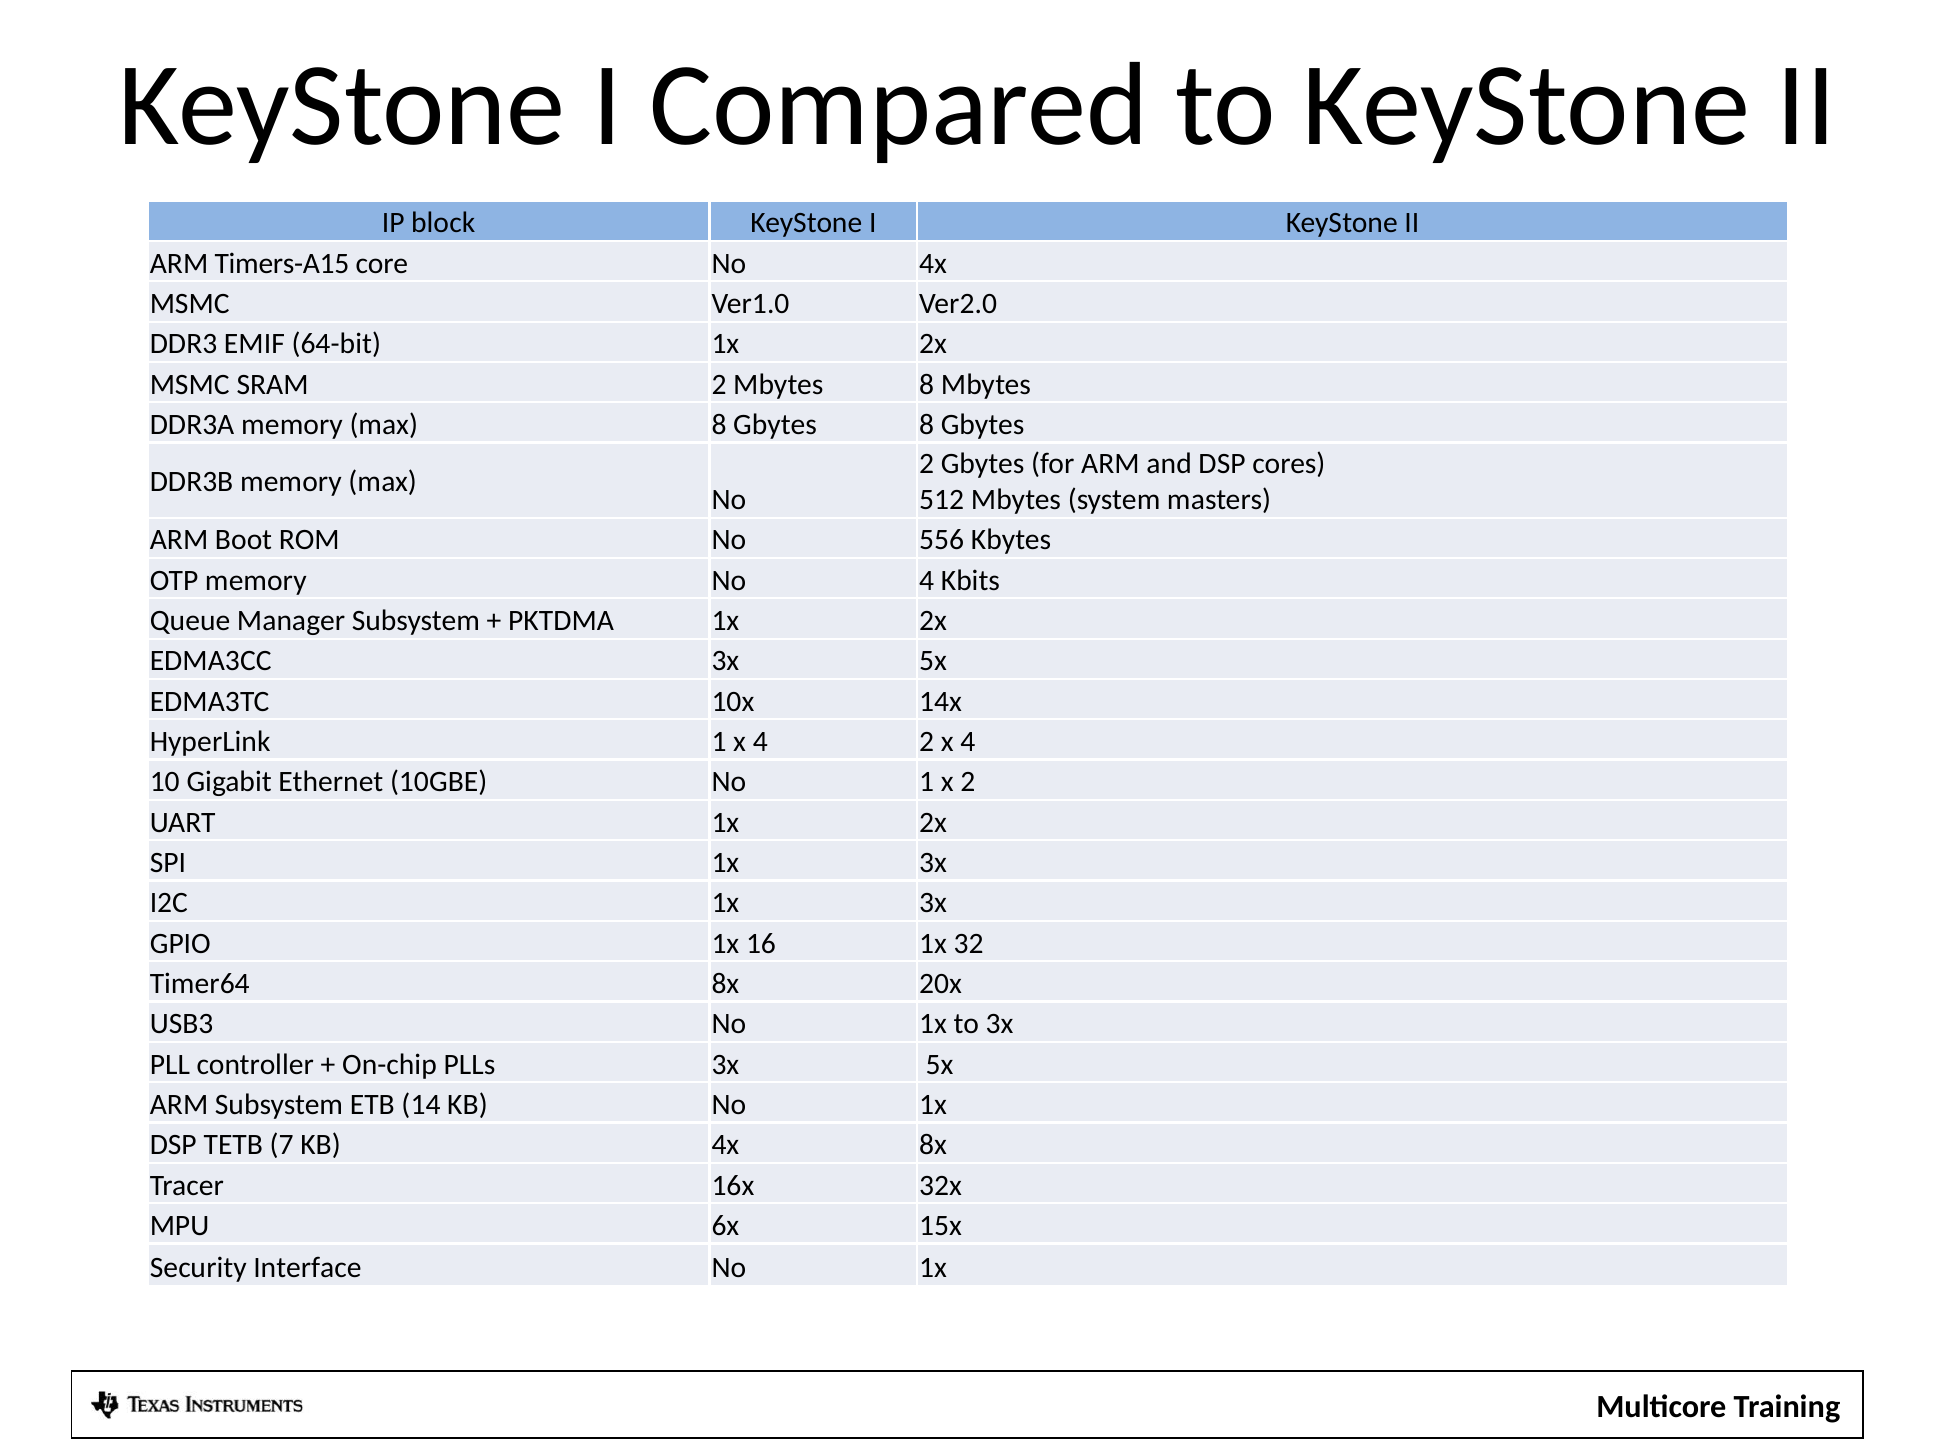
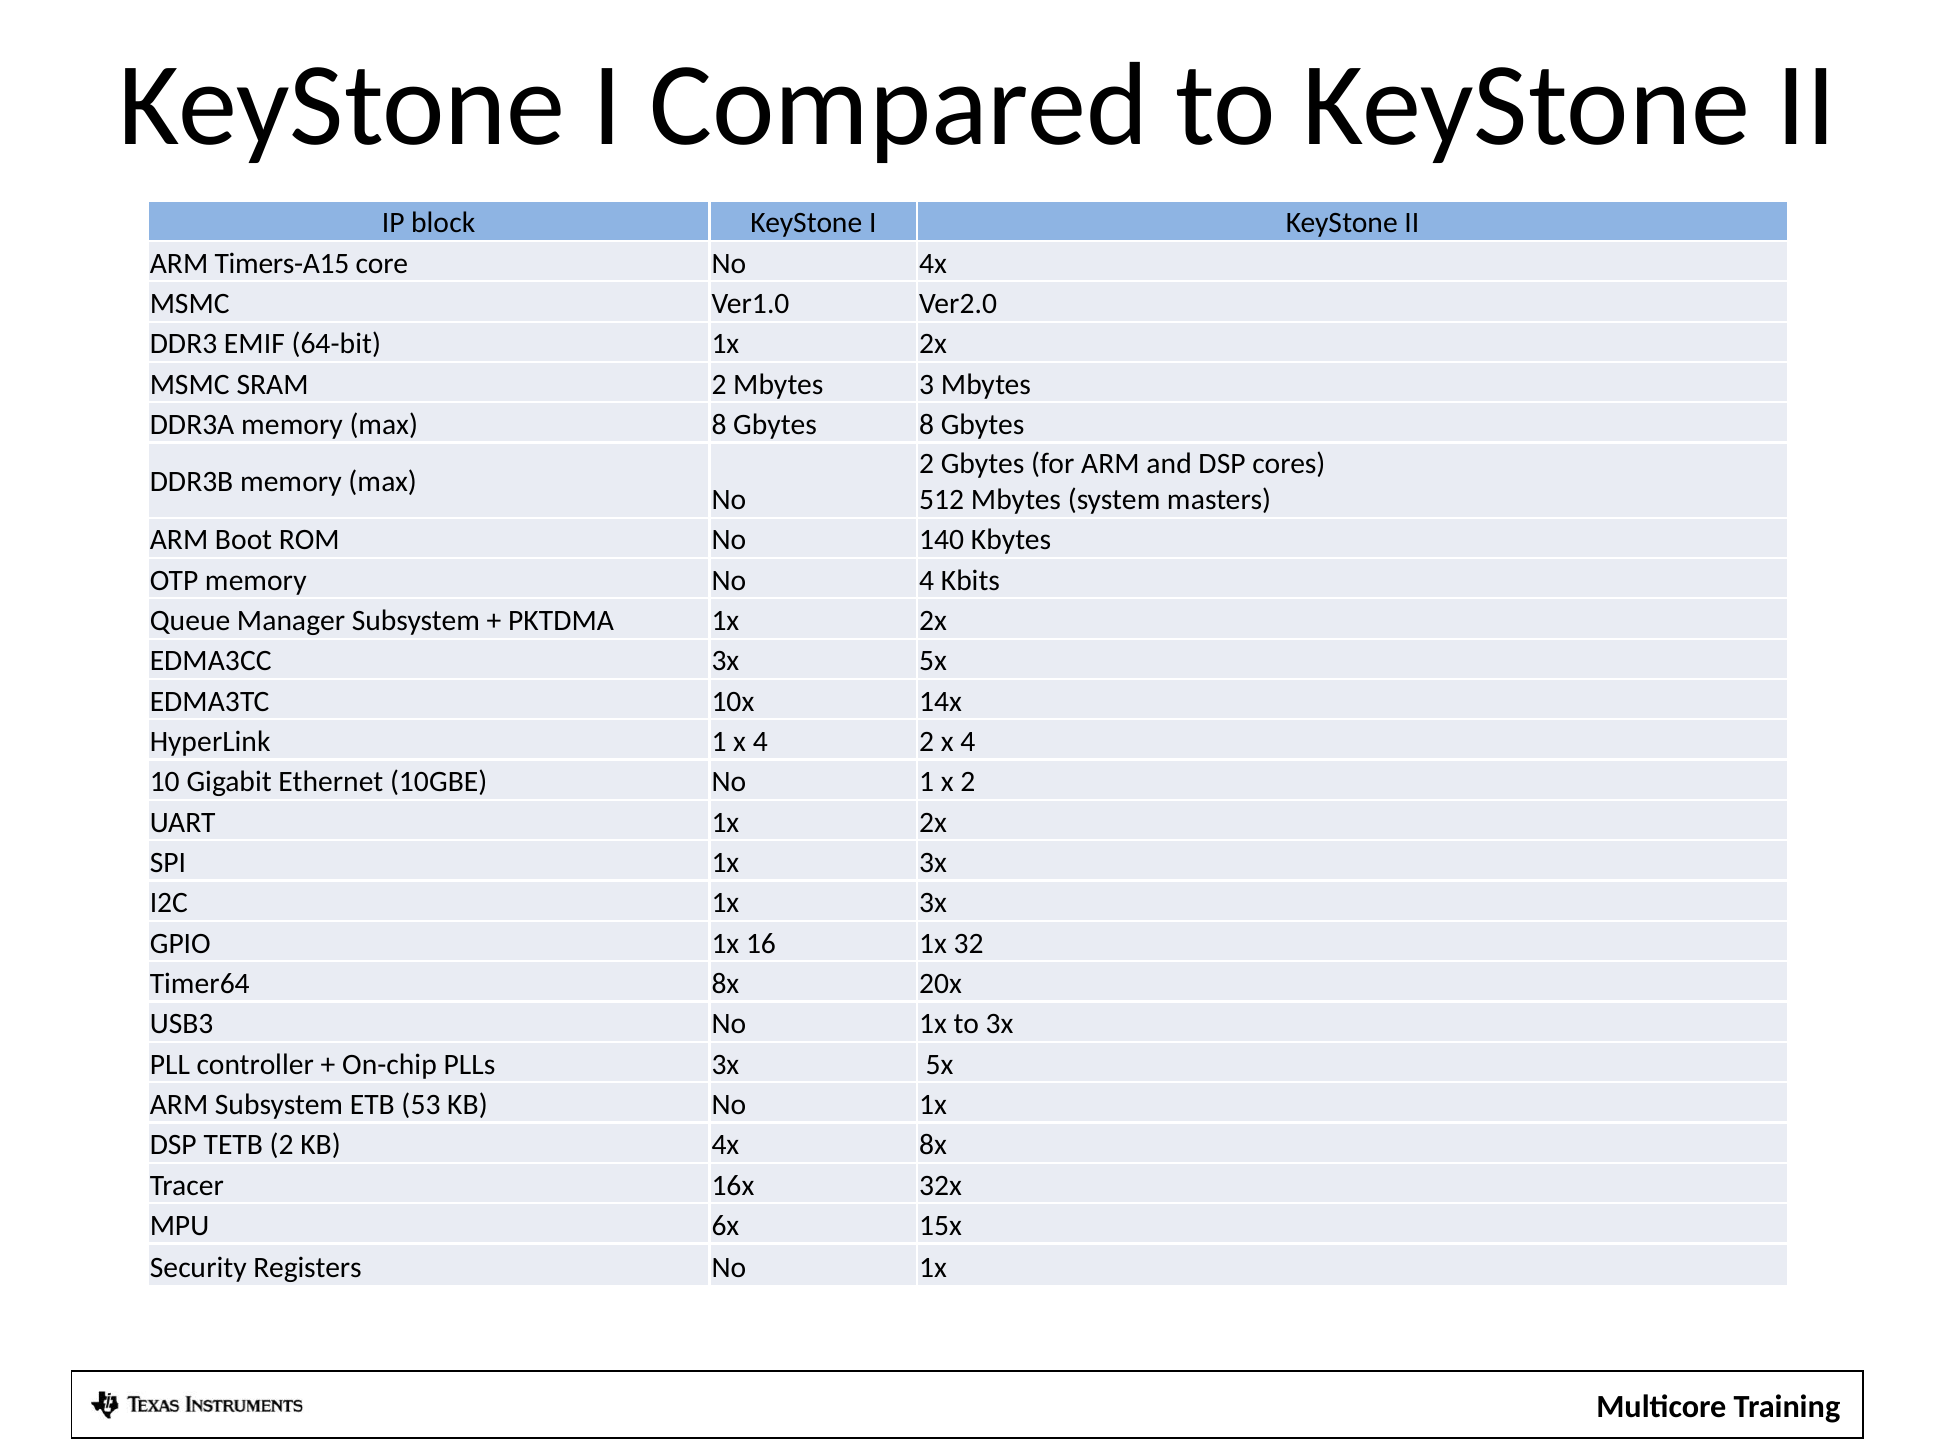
Mbytes 8: 8 -> 3
556: 556 -> 140
14: 14 -> 53
TETB 7: 7 -> 2
Interface: Interface -> Registers
